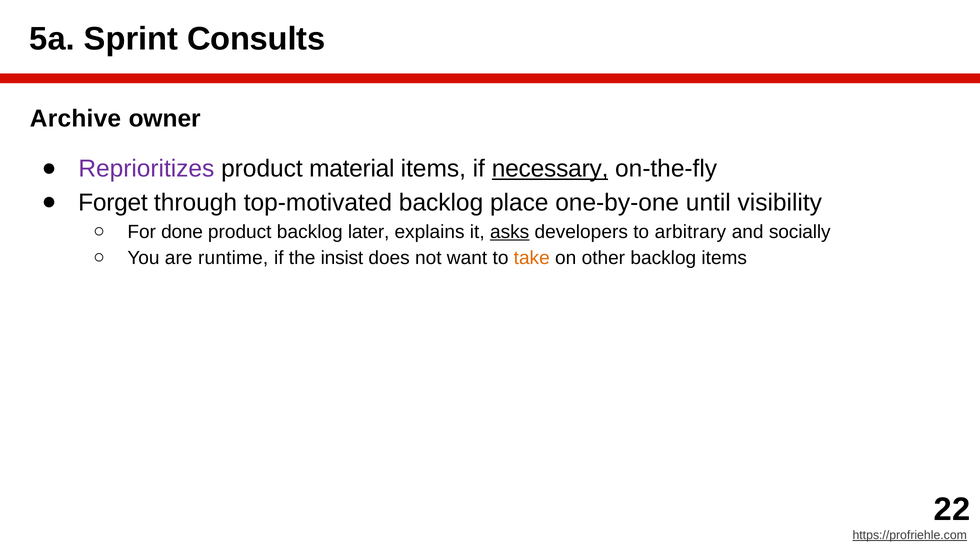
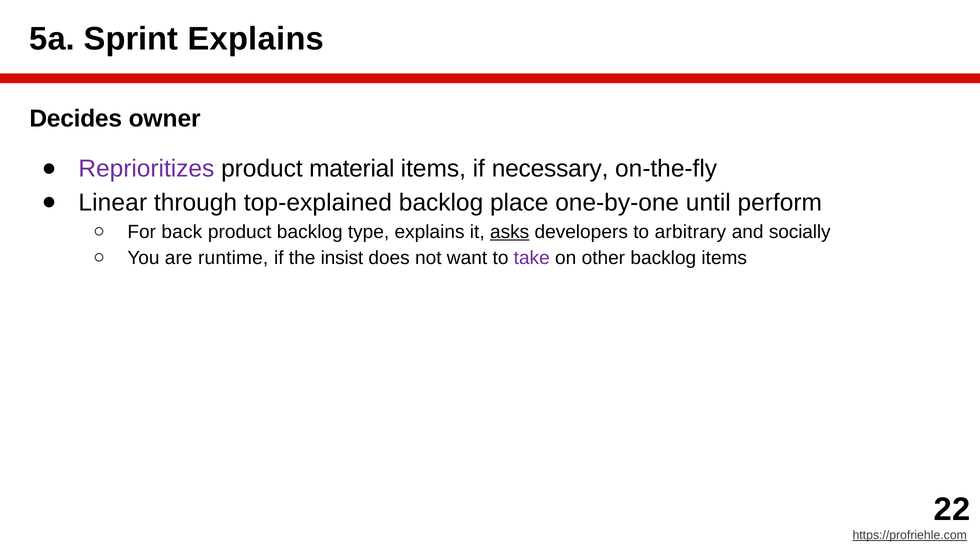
Sprint Consults: Consults -> Explains
Archive: Archive -> Decides
necessary underline: present -> none
Forget: Forget -> Linear
top-motivated: top-motivated -> top-explained
visibility: visibility -> perform
done: done -> back
later: later -> type
take colour: orange -> purple
